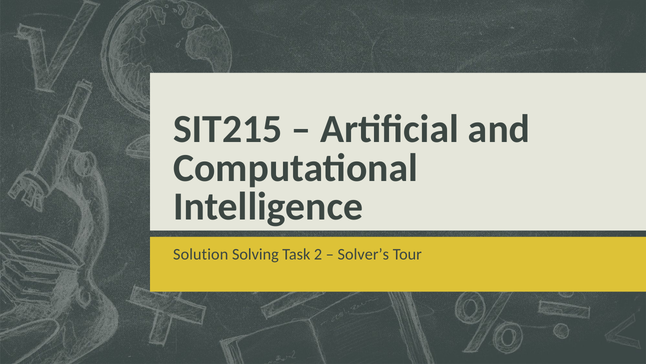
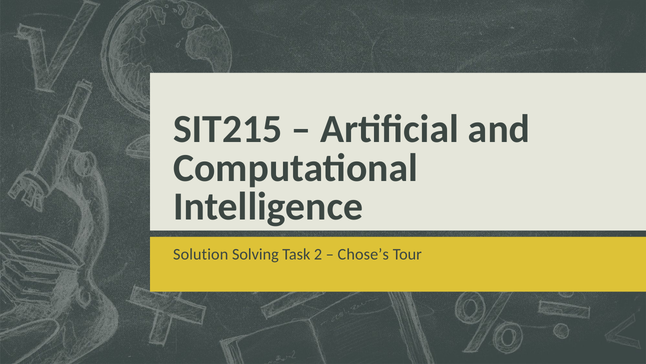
Solver’s: Solver’s -> Chose’s
